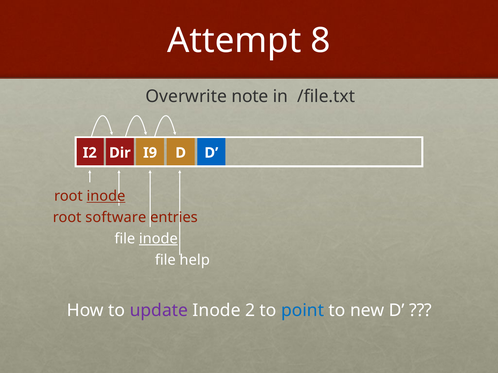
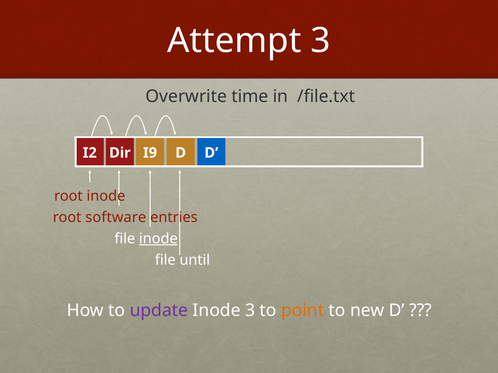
Attempt 8: 8 -> 3
note: note -> time
inode at (106, 196) underline: present -> none
help: help -> until
Inode 2: 2 -> 3
point colour: blue -> orange
